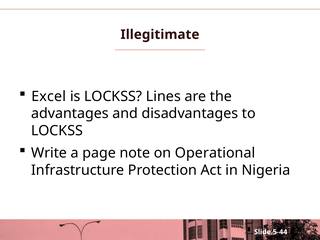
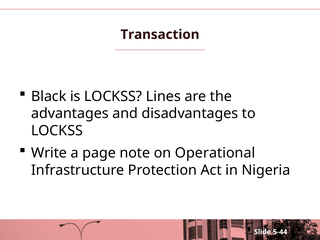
Illegitimate: Illegitimate -> Transaction
Excel: Excel -> Black
